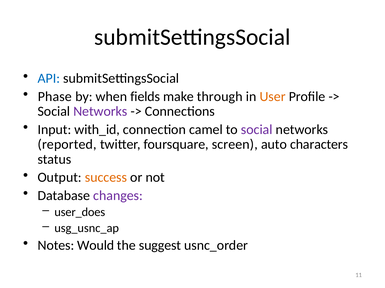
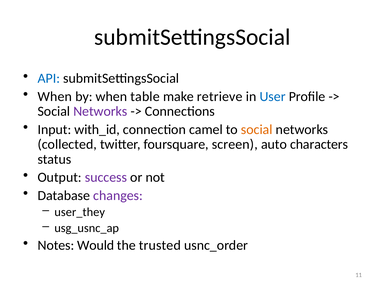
Phase at (55, 97): Phase -> When
fields: fields -> table
through: through -> retrieve
User colour: orange -> blue
social at (257, 130) colour: purple -> orange
reported: reported -> collected
success colour: orange -> purple
user_does: user_does -> user_they
suggest: suggest -> trusted
